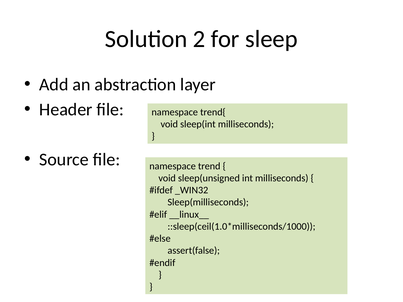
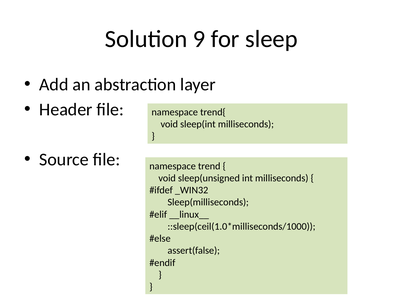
2: 2 -> 9
